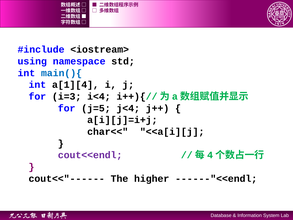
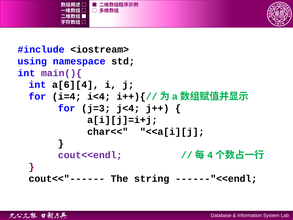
main(){ colour: blue -> purple
a[1][4: a[1][4 -> a[6][4
i=3: i=3 -> i=4
j=5: j=5 -> j=3
higher: higher -> string
